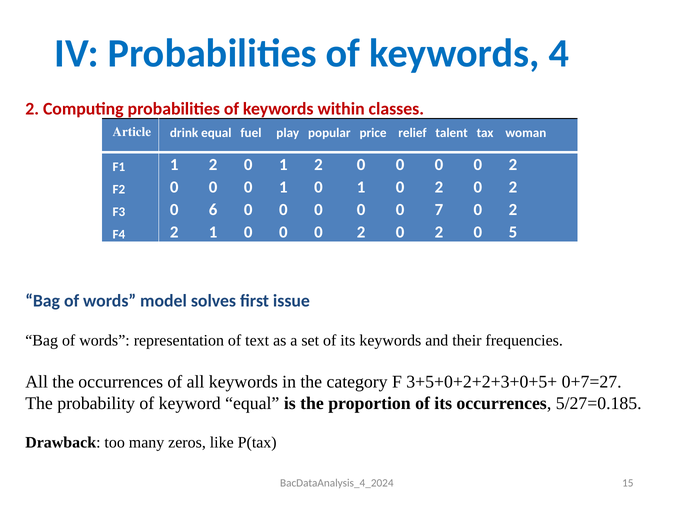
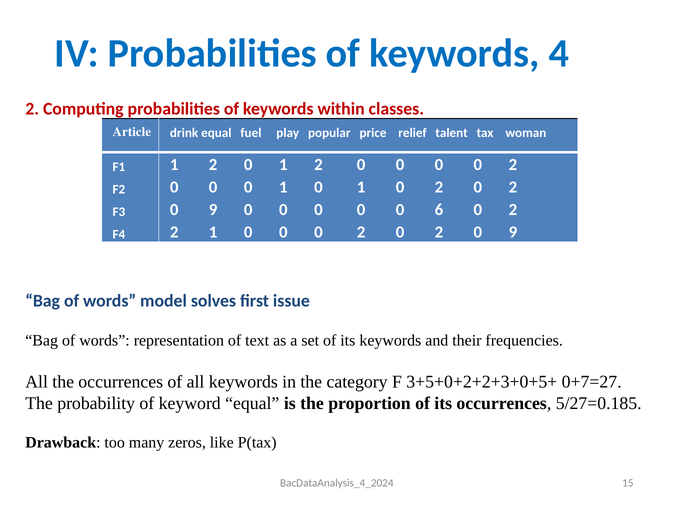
6 at (213, 209): 6 -> 9
7: 7 -> 6
5 at (513, 232): 5 -> 9
